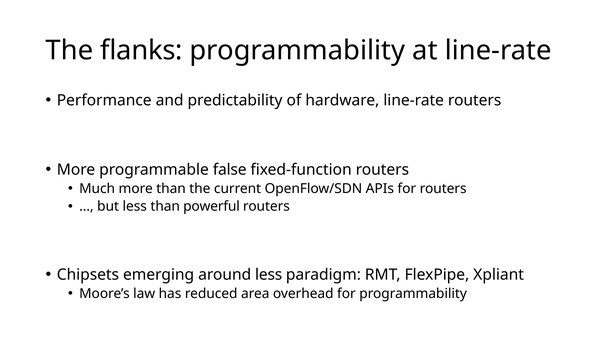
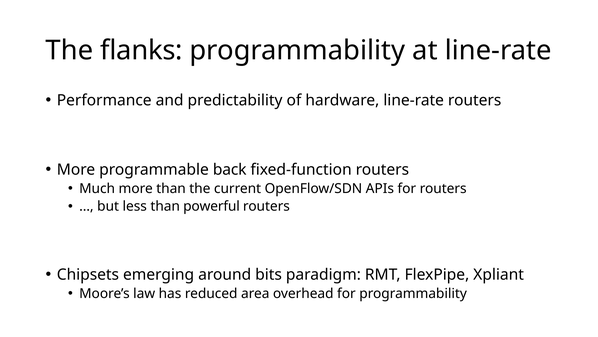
false: false -> back
around less: less -> bits
